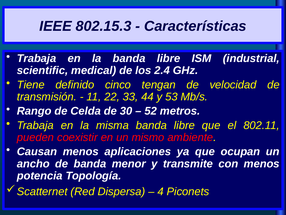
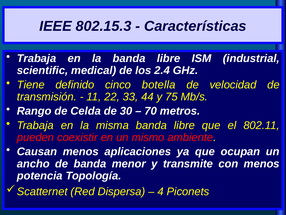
tengan: tengan -> botella
53: 53 -> 75
52: 52 -> 70
